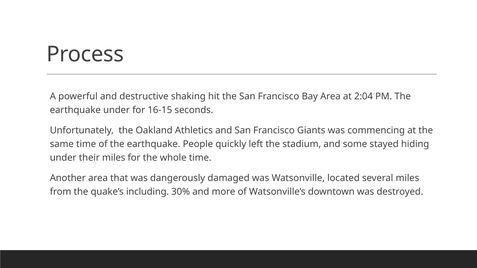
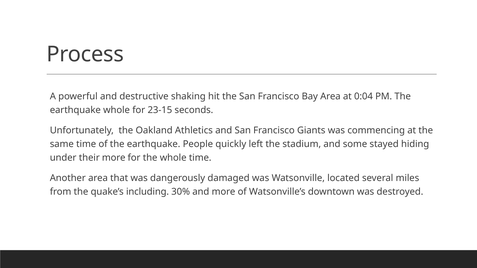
2:04: 2:04 -> 0:04
earthquake under: under -> whole
16-15: 16-15 -> 23-15
their miles: miles -> more
